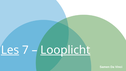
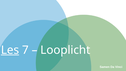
Looplicht underline: present -> none
